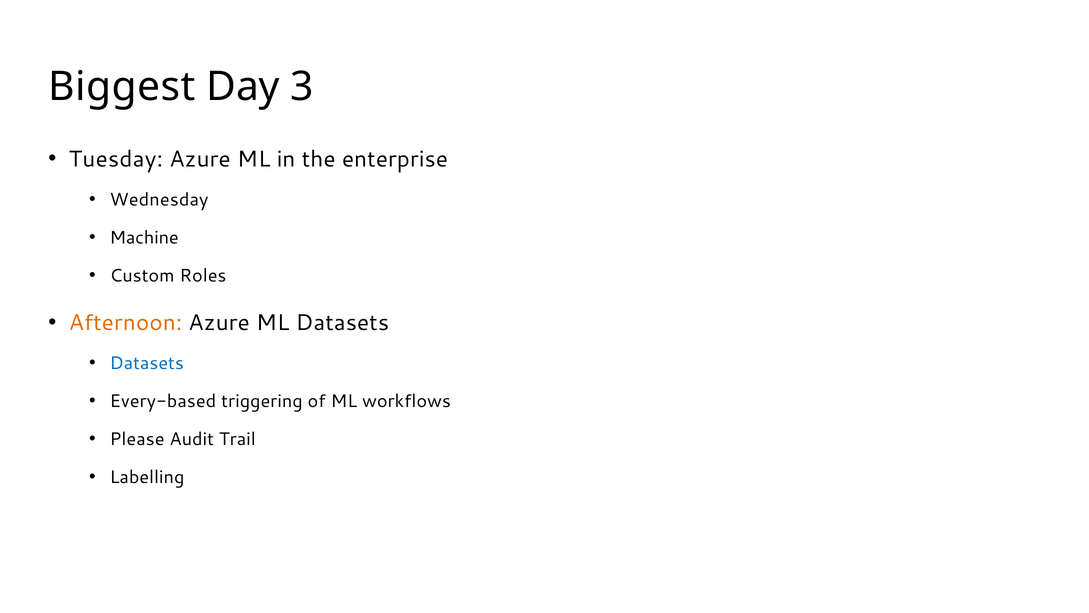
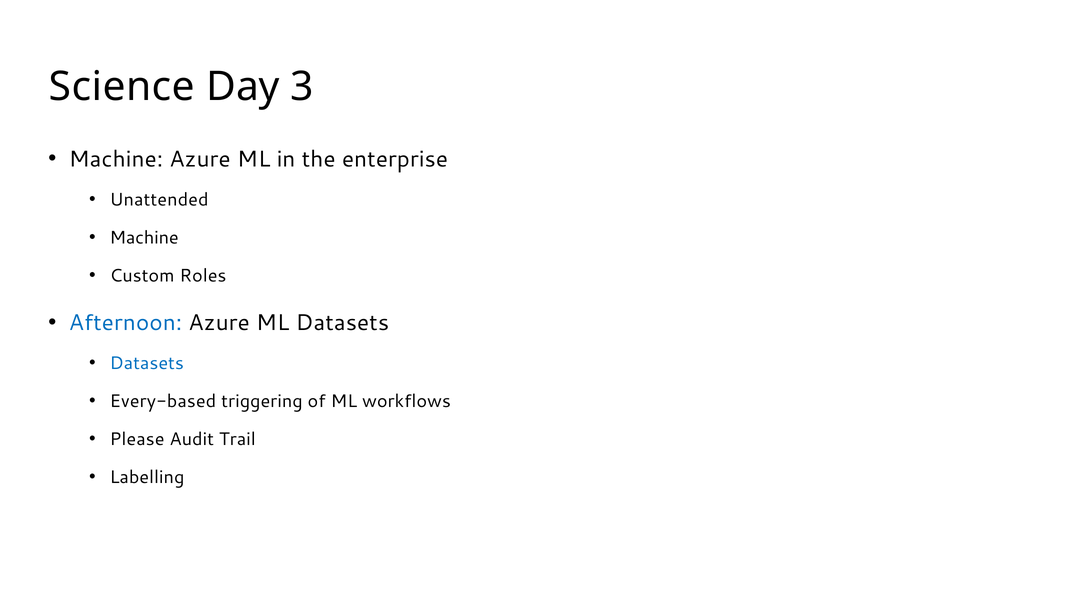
Biggest: Biggest -> Science
Tuesday at (116, 159): Tuesday -> Machine
Wednesday: Wednesday -> Unattended
Afternoon colour: orange -> blue
